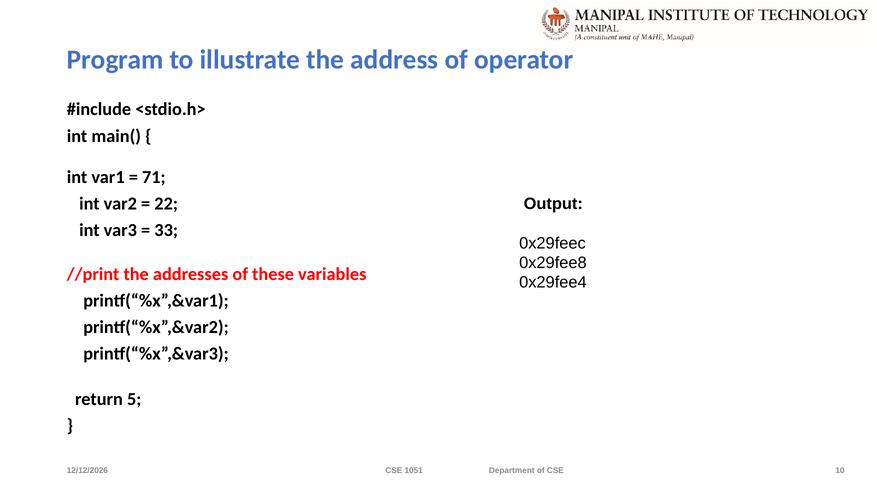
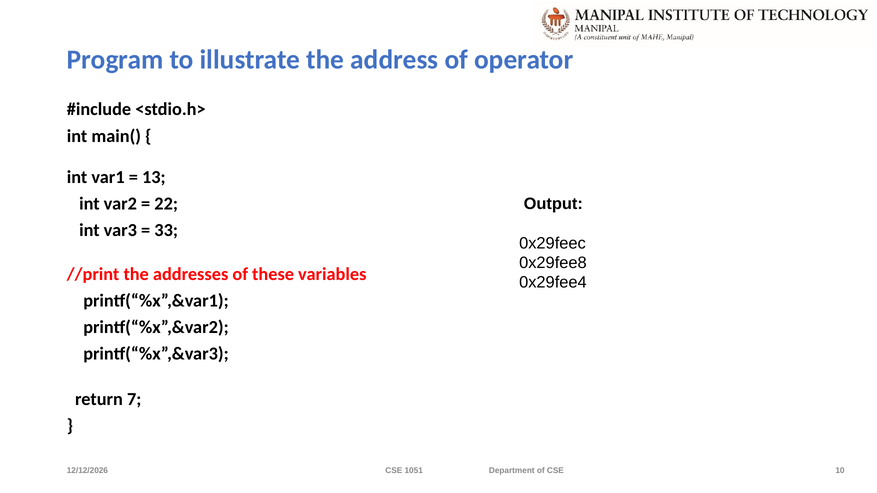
71: 71 -> 13
5: 5 -> 7
